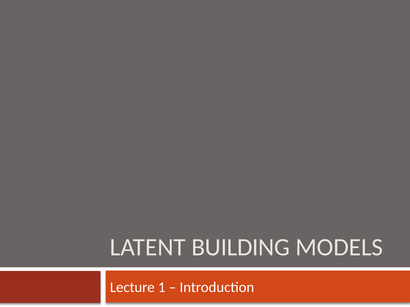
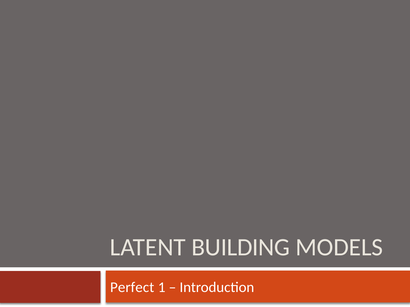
Lecture: Lecture -> Perfect
